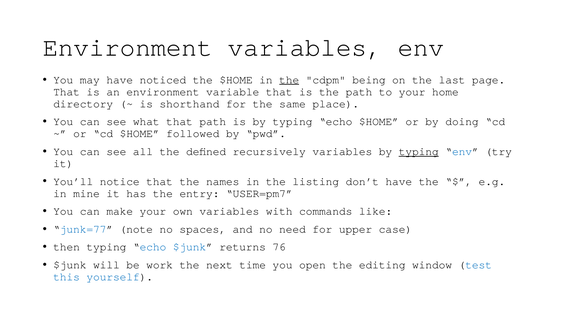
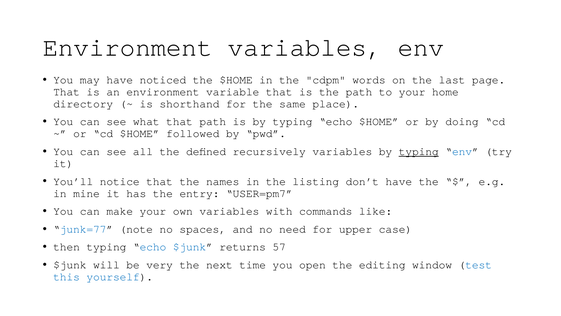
the at (289, 80) underline: present -> none
being: being -> words
76: 76 -> 57
work: work -> very
